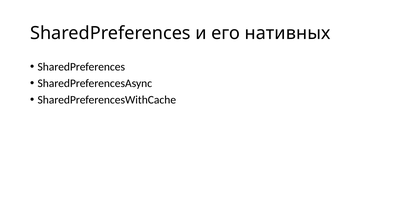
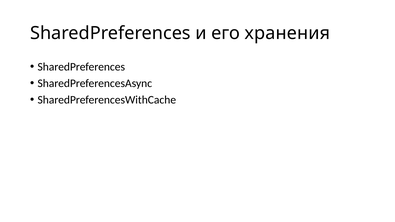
нативных: нативных -> хранения
